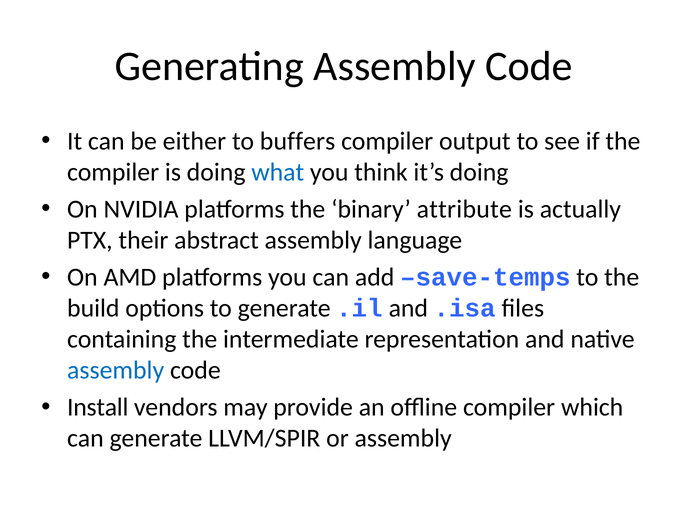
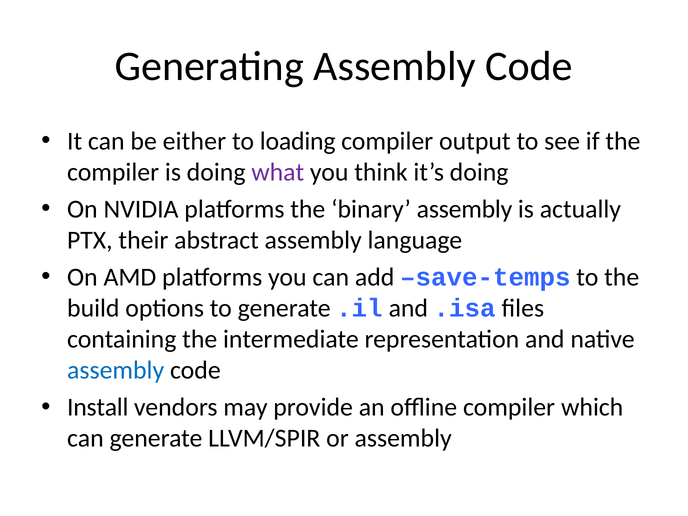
buffers: buffers -> loading
what colour: blue -> purple
binary attribute: attribute -> assembly
